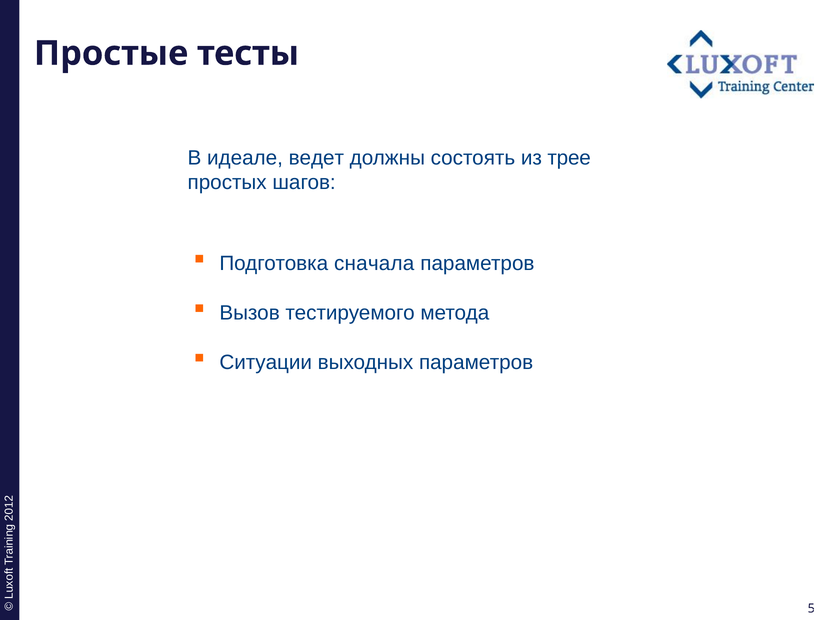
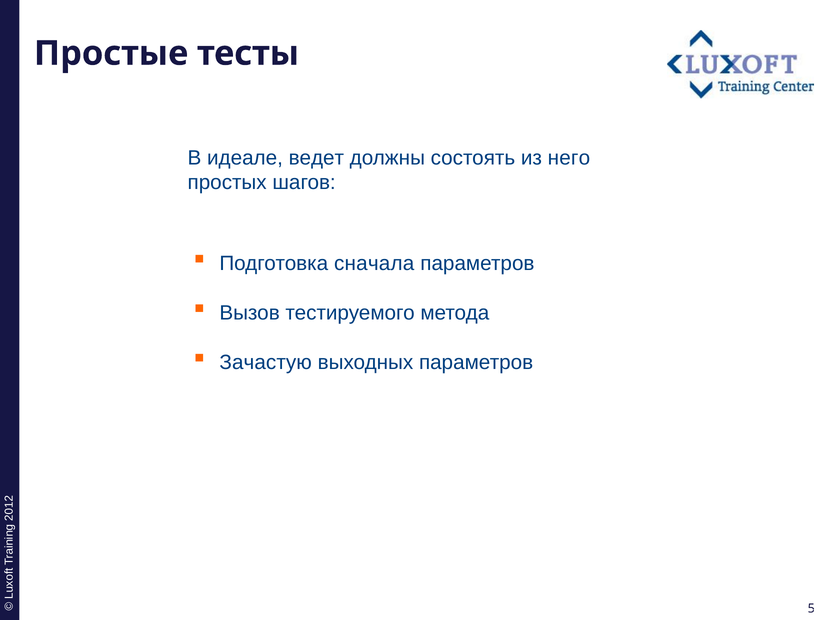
трее: трее -> него
Ситуации: Ситуации -> Зачастую
